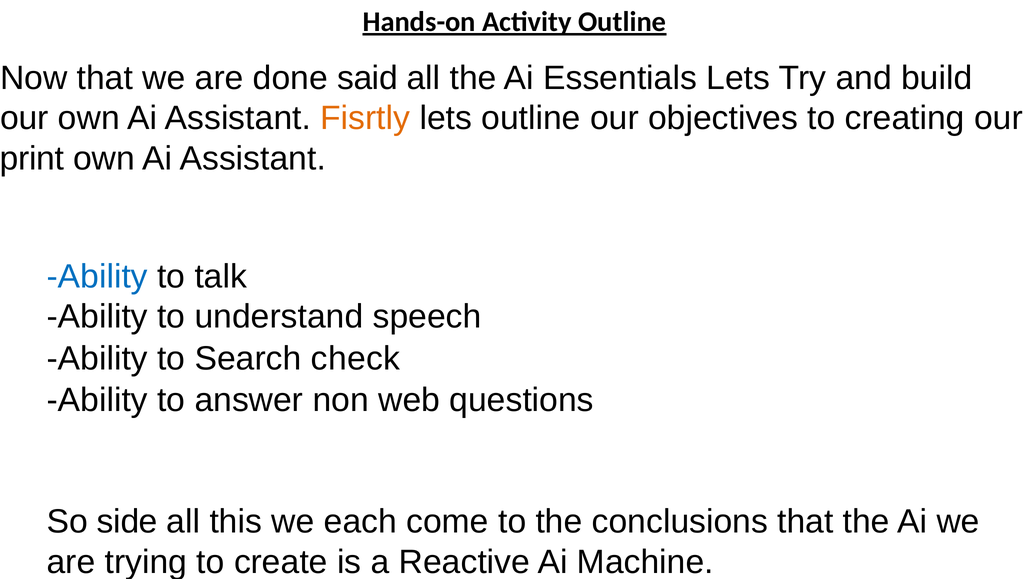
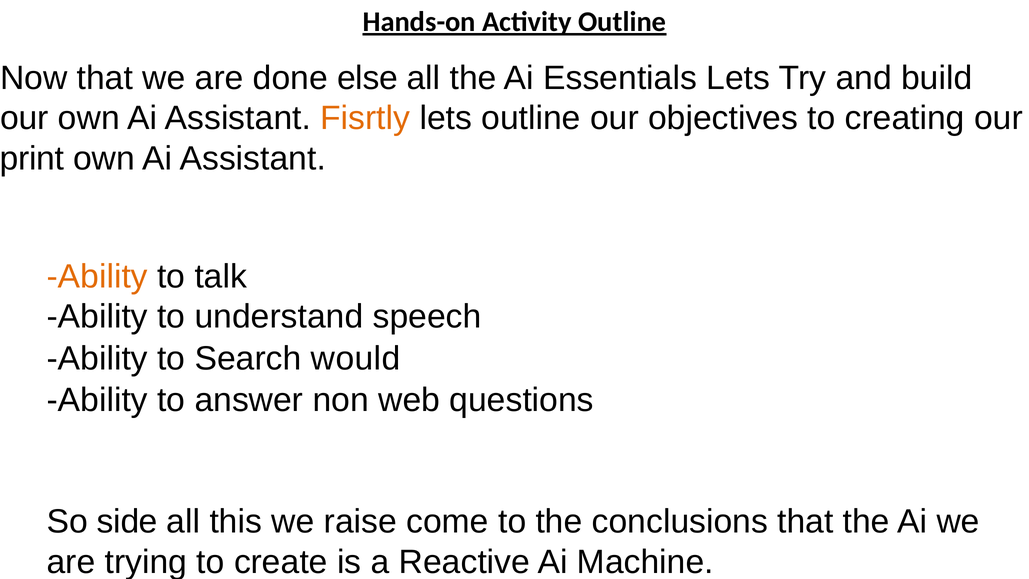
said: said -> else
Ability at (97, 276) colour: blue -> orange
check: check -> would
each: each -> raise
